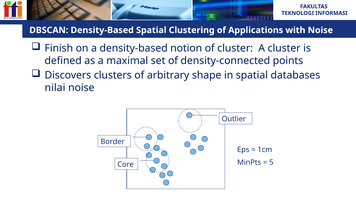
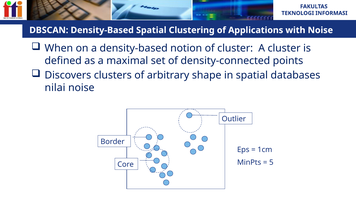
Finish: Finish -> When
